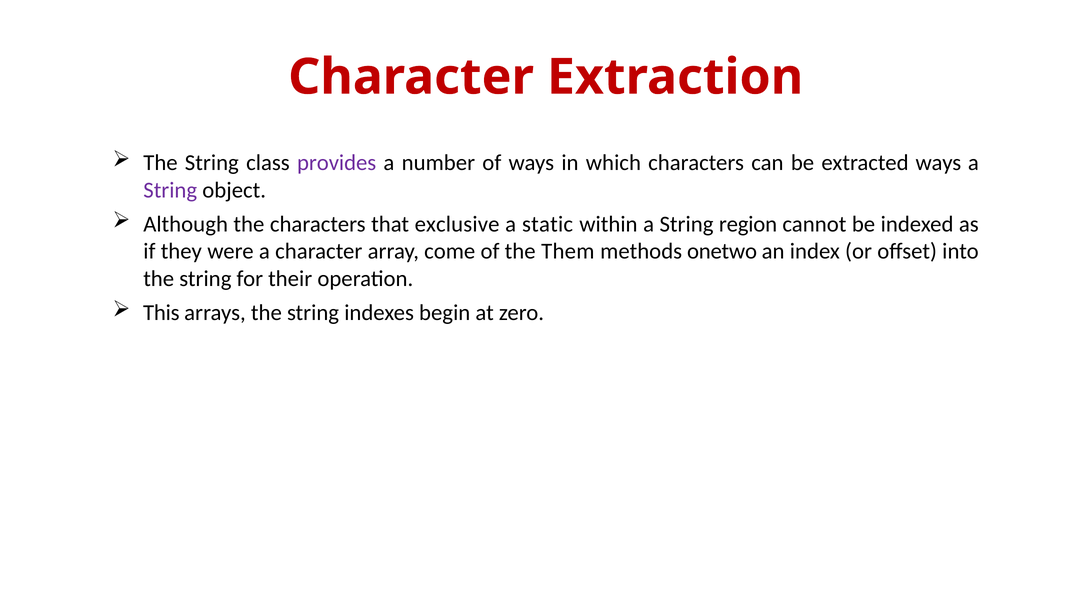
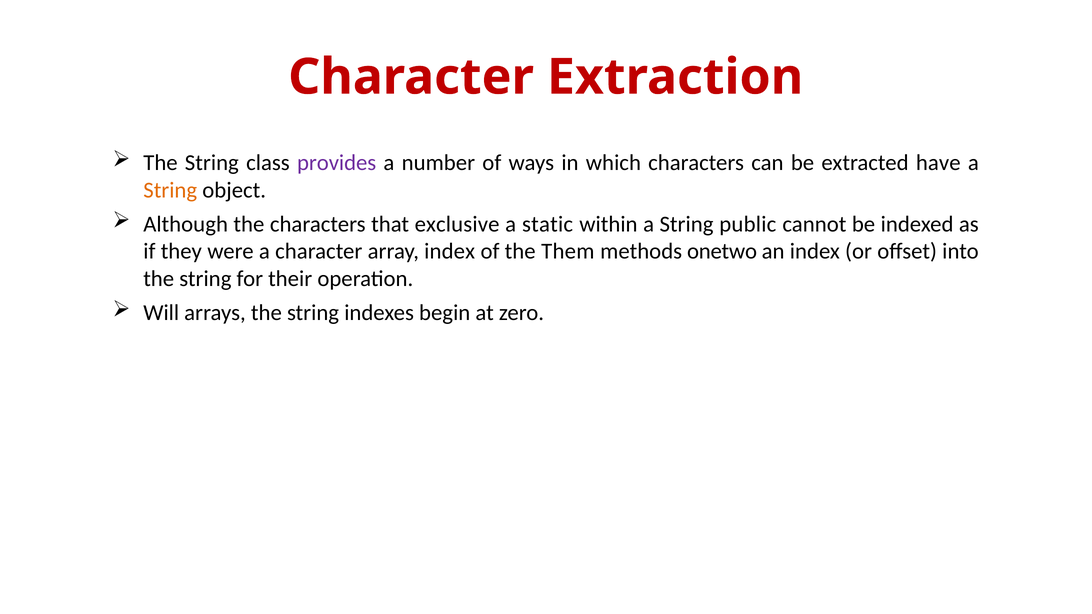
extracted ways: ways -> have
String at (170, 190) colour: purple -> orange
region: region -> public
array come: come -> index
This: This -> Will
